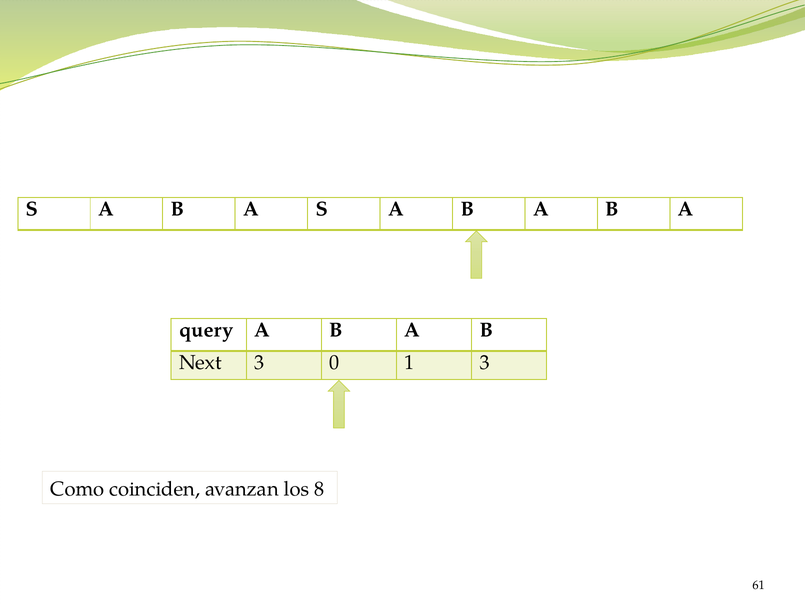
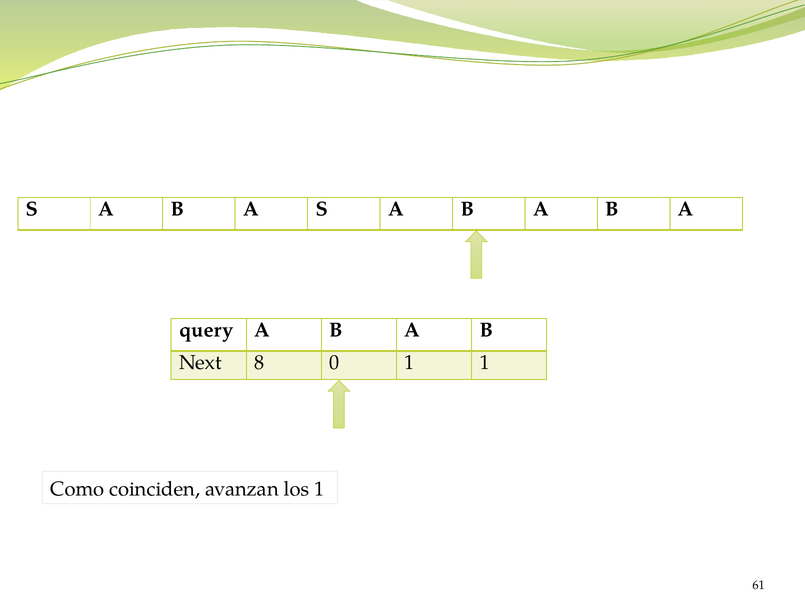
Next 3: 3 -> 8
1 3: 3 -> 1
los 8: 8 -> 1
